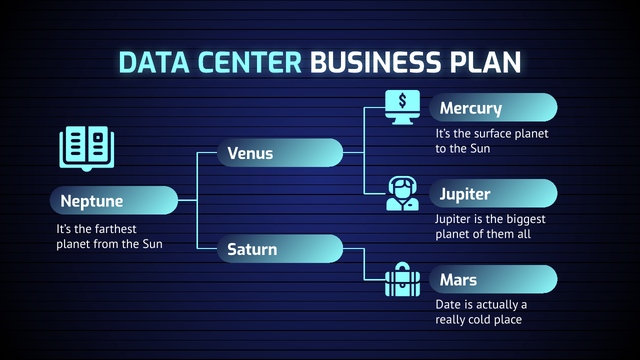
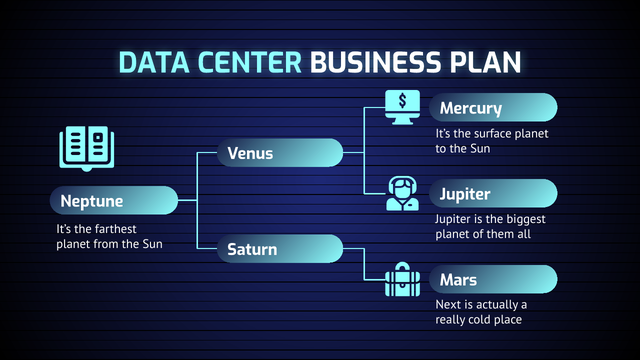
Date: Date -> Next
